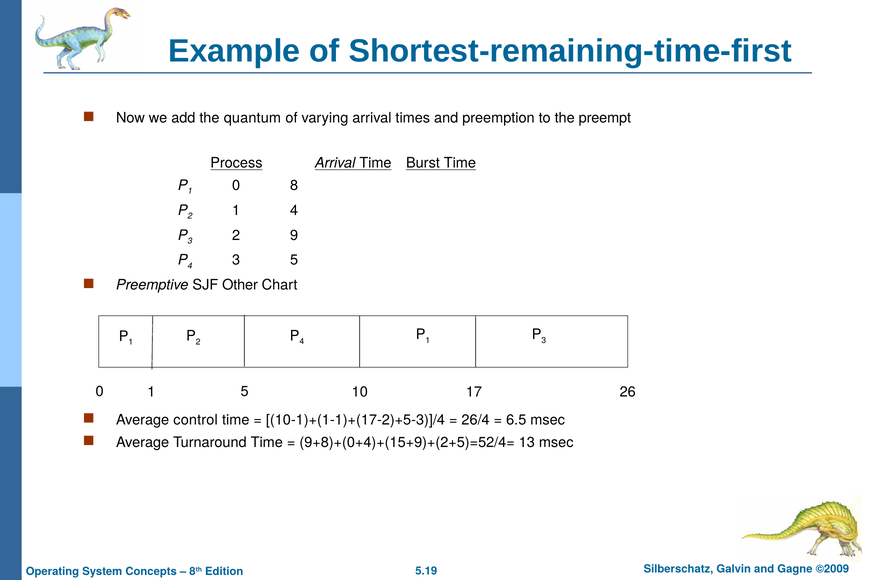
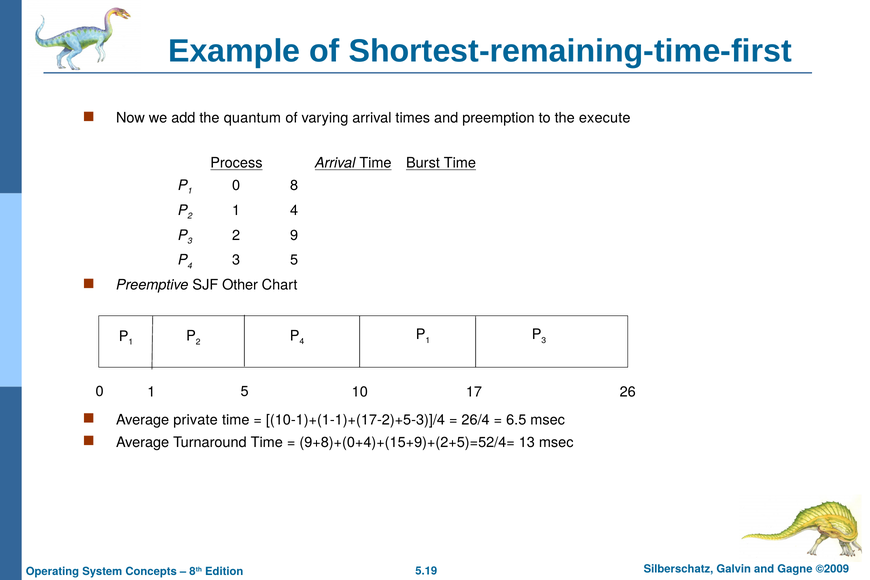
preempt: preempt -> execute
control: control -> private
